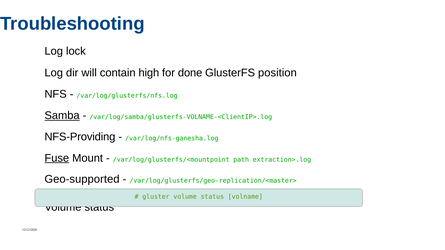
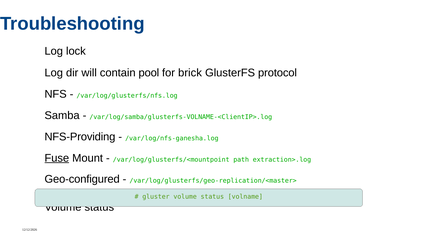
high: high -> pool
done: done -> brick
position: position -> protocol
Samba underline: present -> none
Geo-supported: Geo-supported -> Geo-configured
